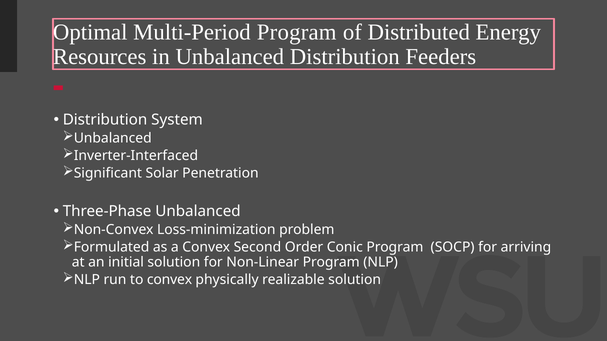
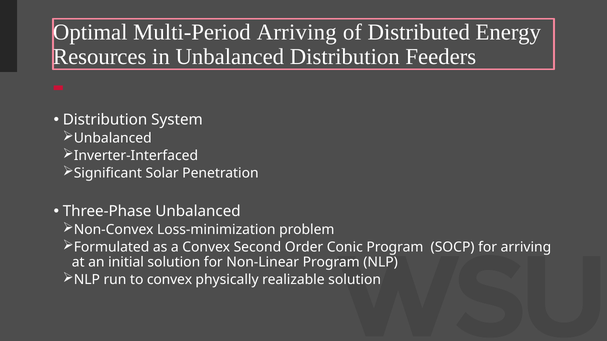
Multi-Period Program: Program -> Arriving
